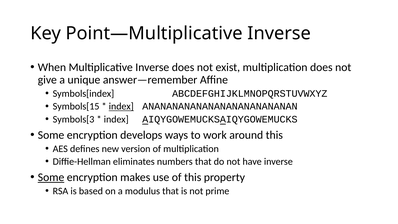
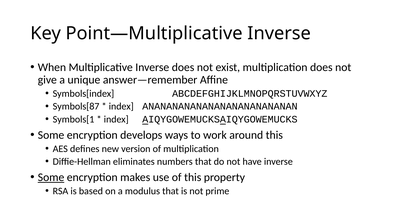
Symbols[15: Symbols[15 -> Symbols[87
index at (121, 106) underline: present -> none
Symbols[3: Symbols[3 -> Symbols[1
